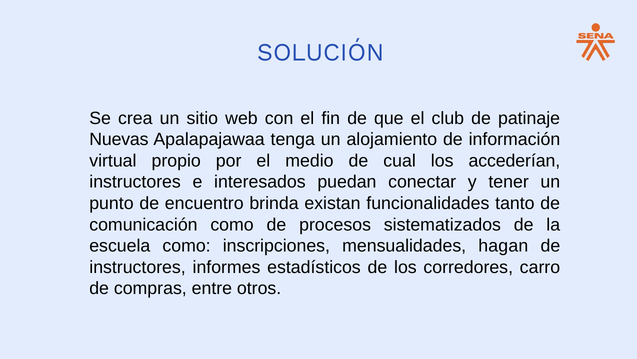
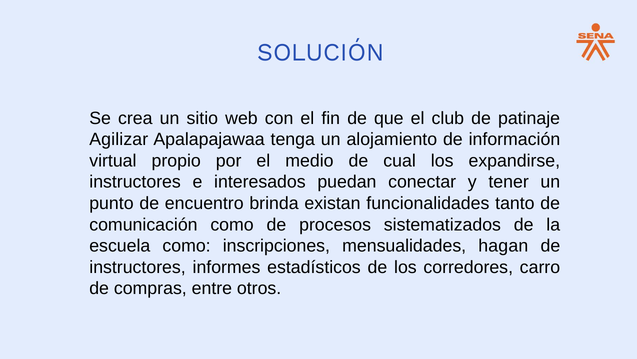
Nuevas: Nuevas -> Agilizar
accederían: accederían -> expandirse
